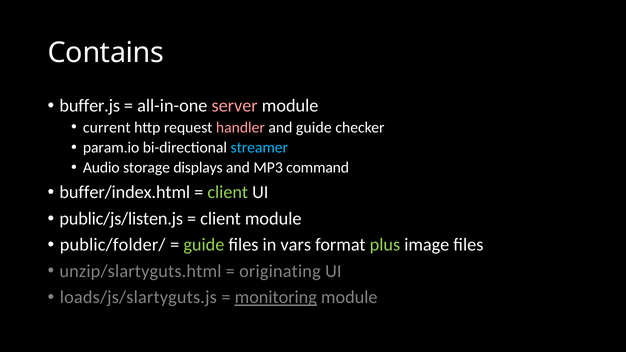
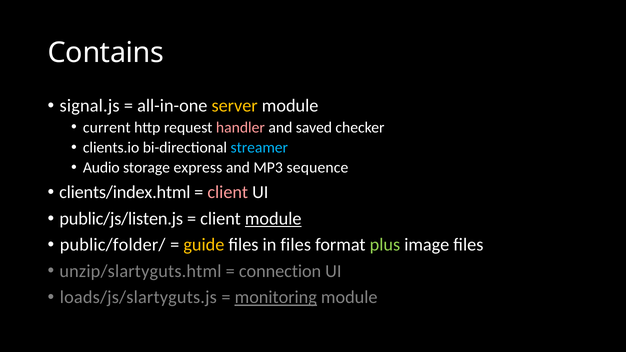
buffer.js: buffer.js -> signal.js
server colour: pink -> yellow
and guide: guide -> saved
param.io: param.io -> clients.io
displays: displays -> express
command: command -> sequence
buffer/index.html: buffer/index.html -> clients/index.html
client at (228, 193) colour: light green -> pink
module at (273, 219) underline: none -> present
guide at (204, 245) colour: light green -> yellow
in vars: vars -> files
originating: originating -> connection
